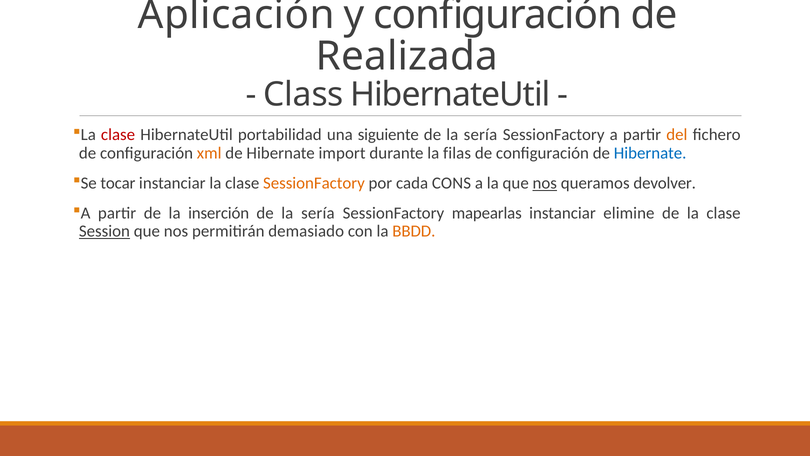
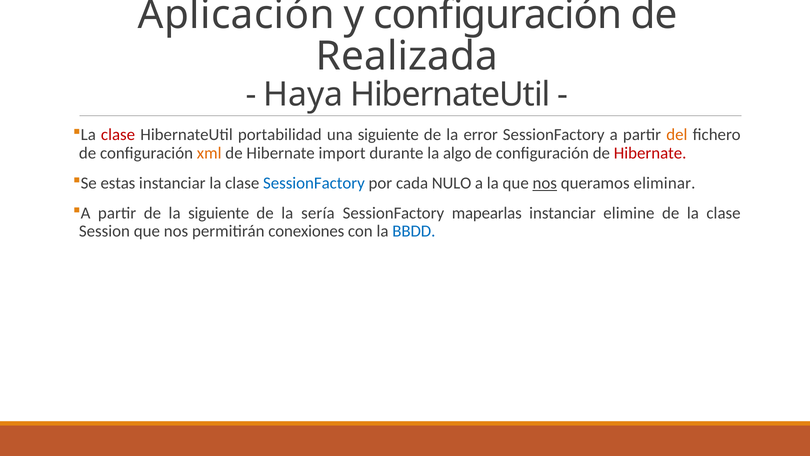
Class: Class -> Haya
sería at (480, 135): sería -> error
filas: filas -> algo
Hibernate at (650, 153) colour: blue -> red
tocar: tocar -> estas
SessionFactory at (314, 183) colour: orange -> blue
CONS: CONS -> NULO
devolver: devolver -> eliminar
la inserción: inserción -> siguiente
Session underline: present -> none
demasiado: demasiado -> conexiones
BBDD colour: orange -> blue
